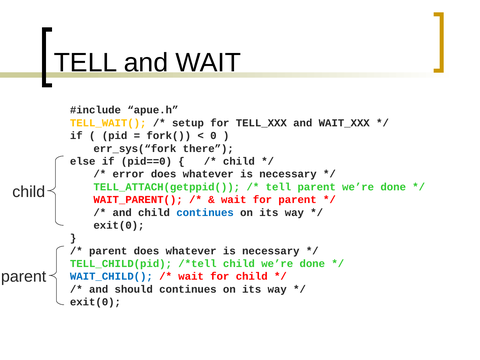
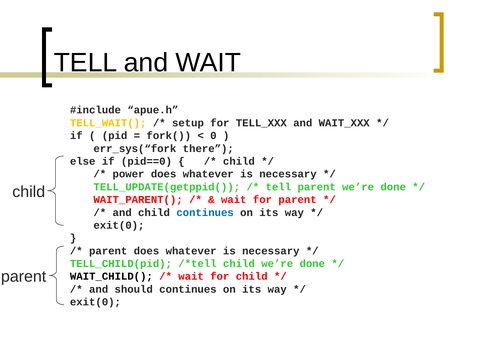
error: error -> power
TELL_ATTACH(getppid(: TELL_ATTACH(getppid( -> TELL_UPDATE(getppid(
WAIT_CHILD( colour: blue -> black
